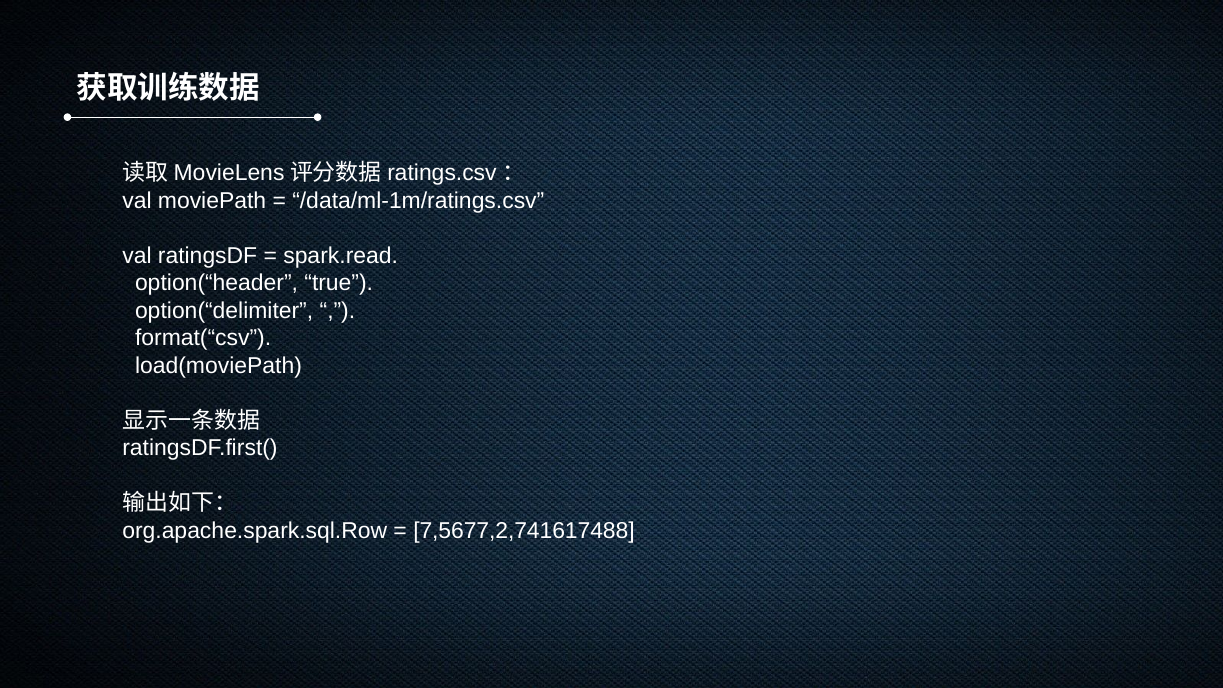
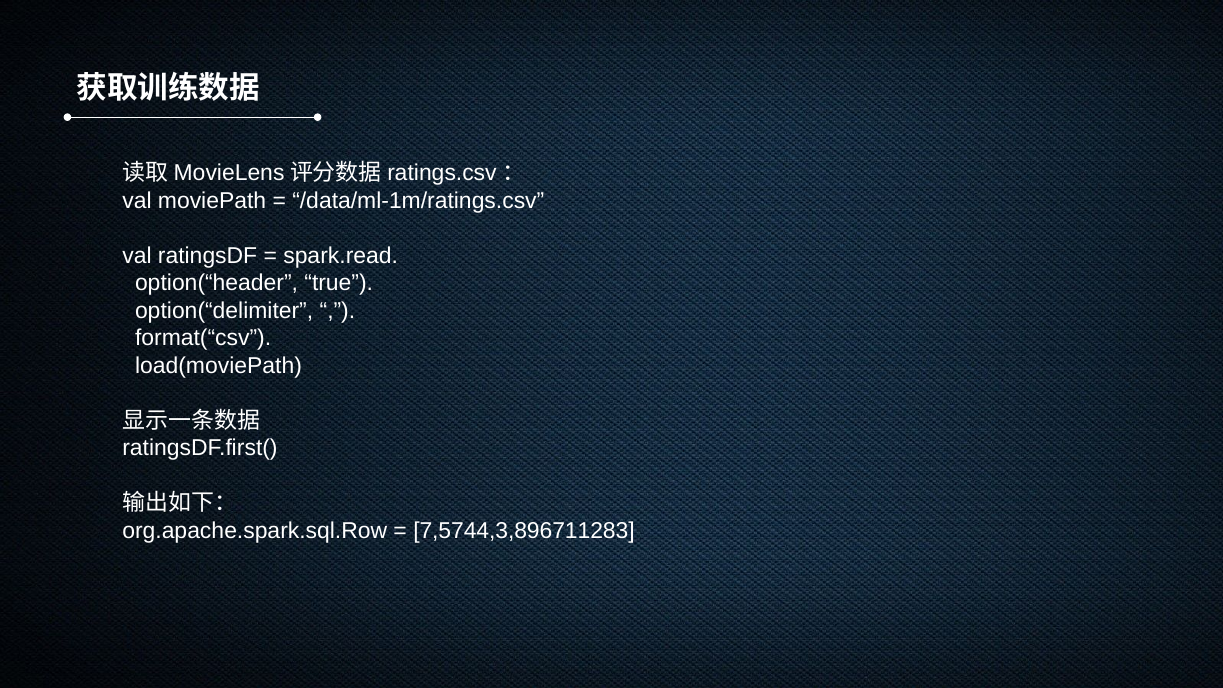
7,5677,2,741617488: 7,5677,2,741617488 -> 7,5744,3,896711283
